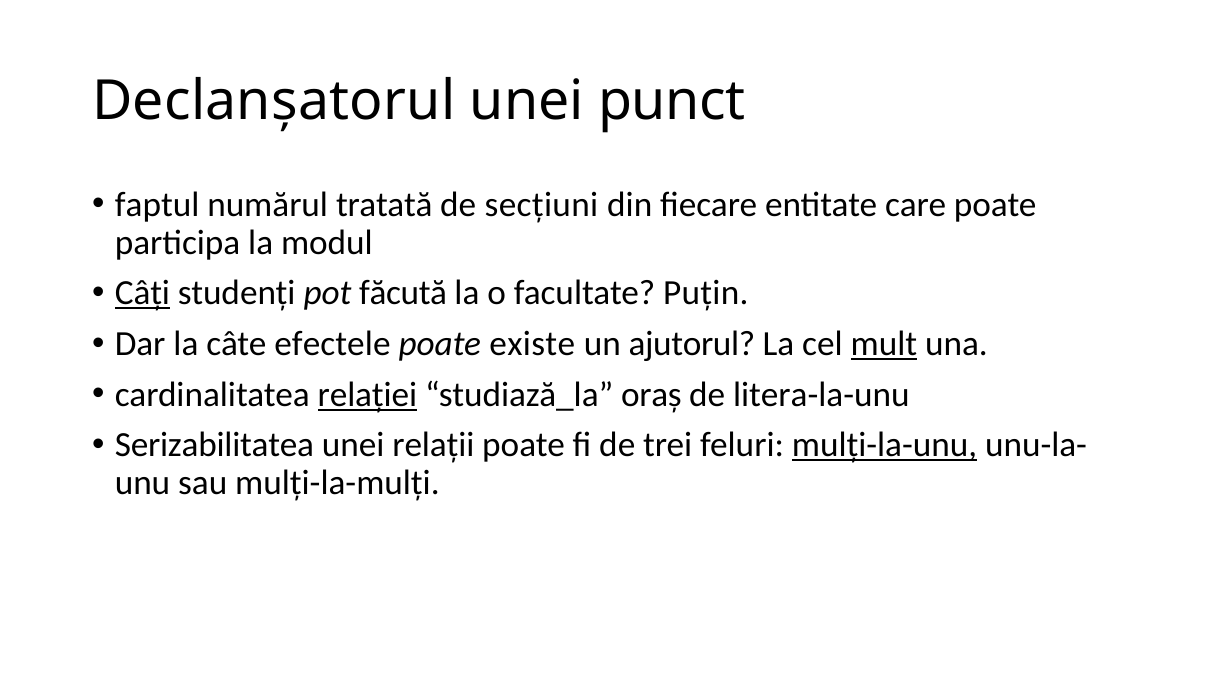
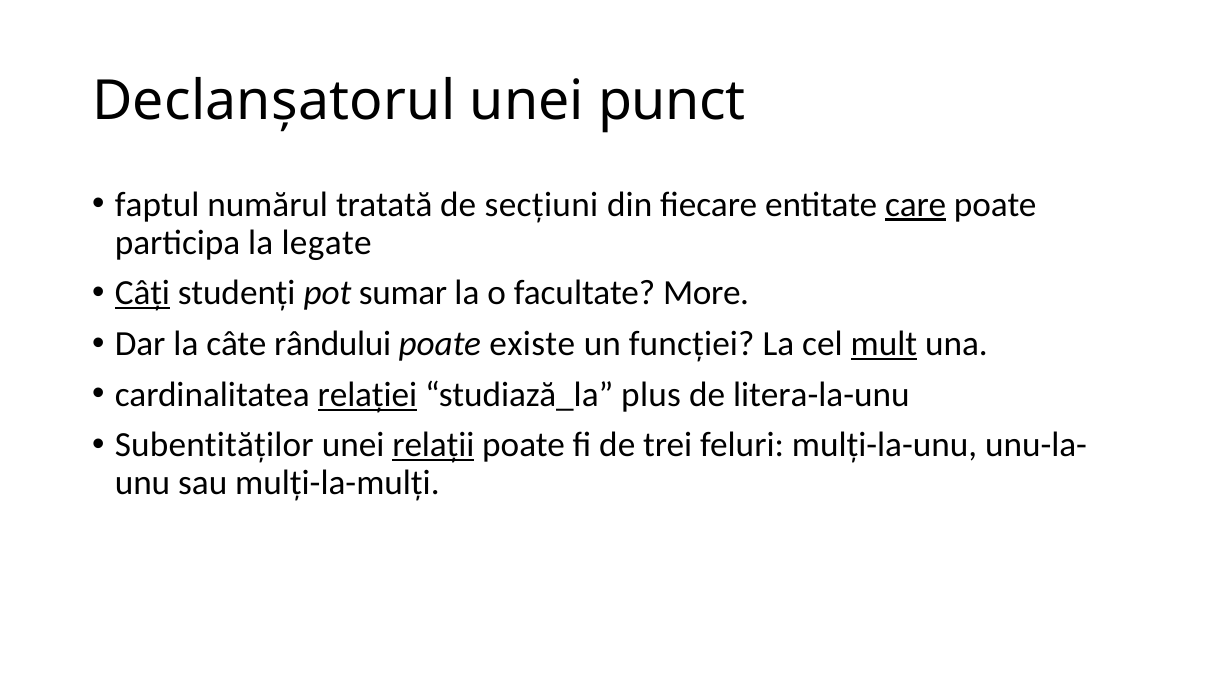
care underline: none -> present
modul: modul -> legate
făcută: făcută -> sumar
Puţin: Puţin -> More
efectele: efectele -> rândului
ajutorul: ajutorul -> funcţiei
oraş: oraş -> plus
Serizabilitatea: Serizabilitatea -> Subentităţilor
relaţii underline: none -> present
mulţi-la-unu underline: present -> none
